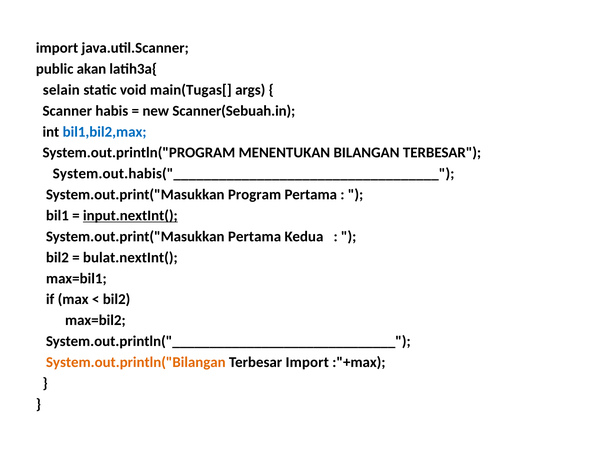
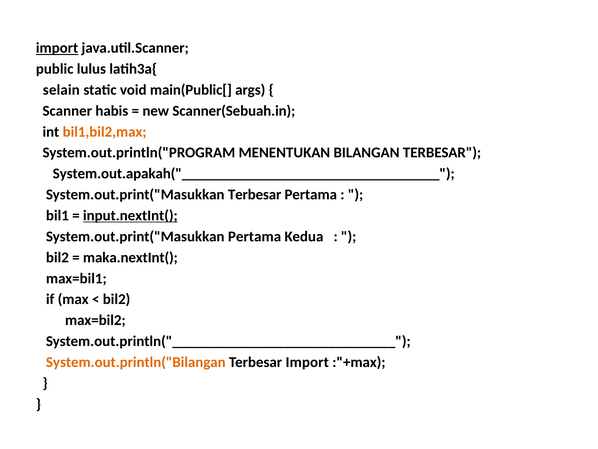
import at (57, 48) underline: none -> present
akan: akan -> lulus
main(Tugas[: main(Tugas[ -> main(Public[
bil1,bil2,max colour: blue -> orange
System.out.habis("___________________________________: System.out.habis("___________________________________ -> System.out.apakah("___________________________________
System.out.print("Masukkan Program: Program -> Terbesar
bulat.nextInt(: bulat.nextInt( -> maka.nextInt(
